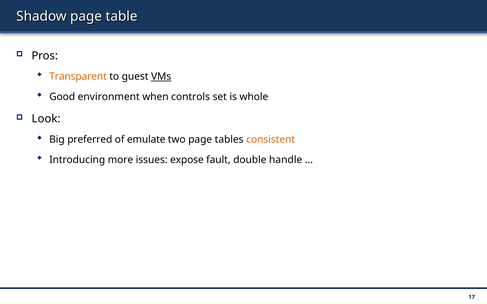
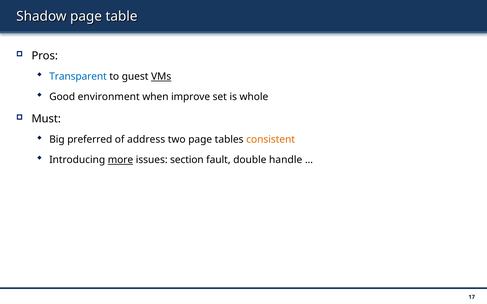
Transparent colour: orange -> blue
controls: controls -> improve
Look: Look -> Must
emulate: emulate -> address
more underline: none -> present
expose: expose -> section
